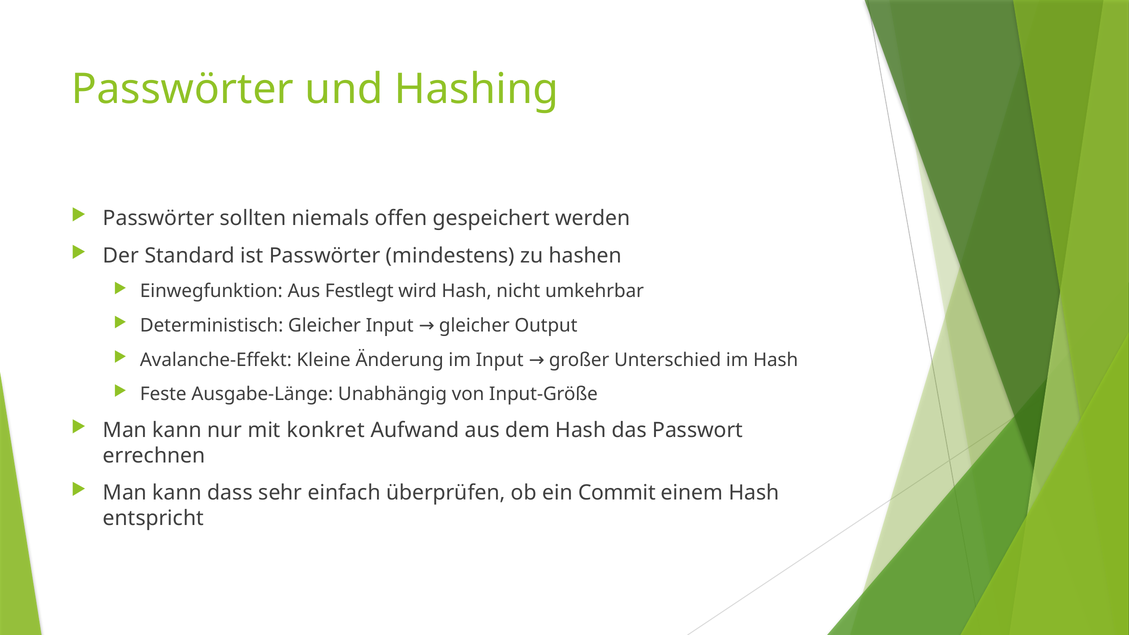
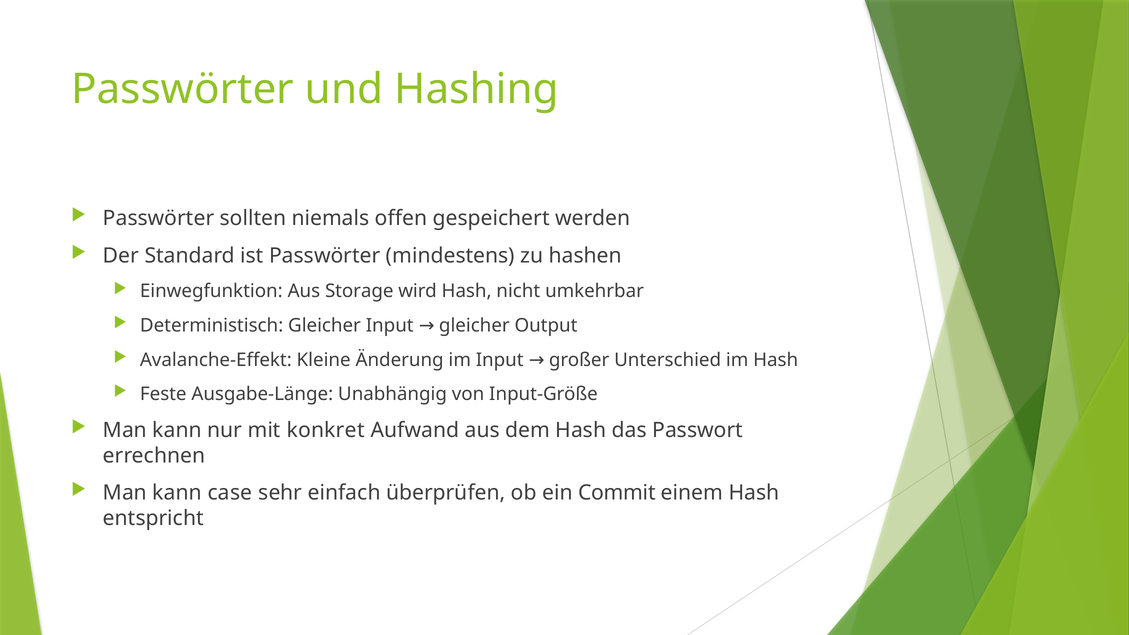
Festlegt: Festlegt -> Storage
dass: dass -> case
